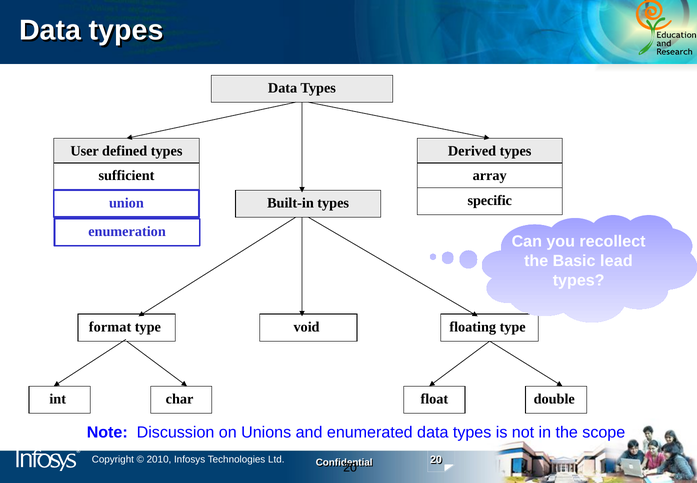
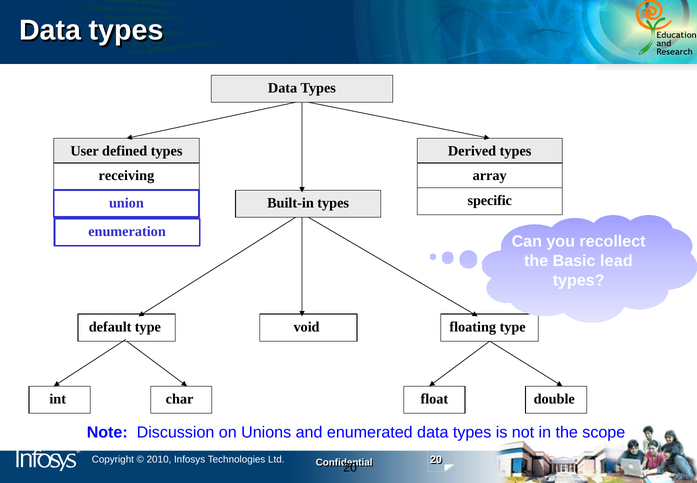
sufficient: sufficient -> receiving
format: format -> default
